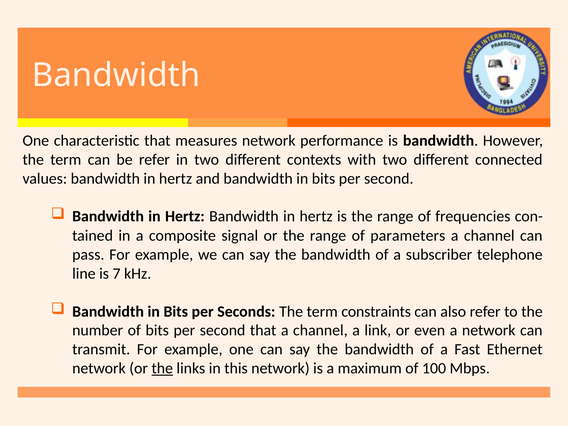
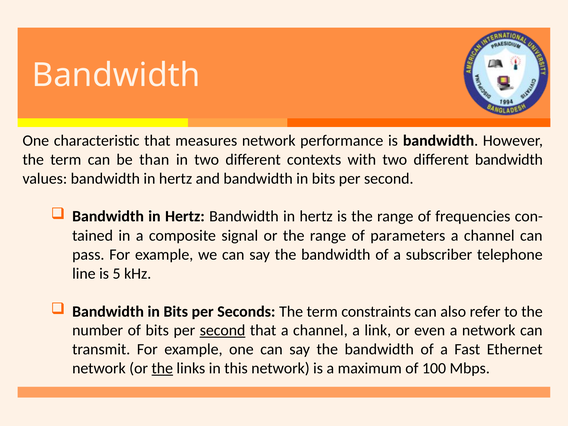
be refer: refer -> than
different connected: connected -> bandwidth
7: 7 -> 5
second at (223, 330) underline: none -> present
